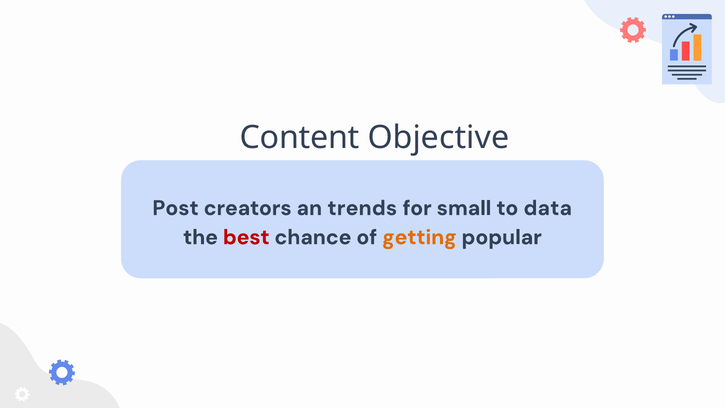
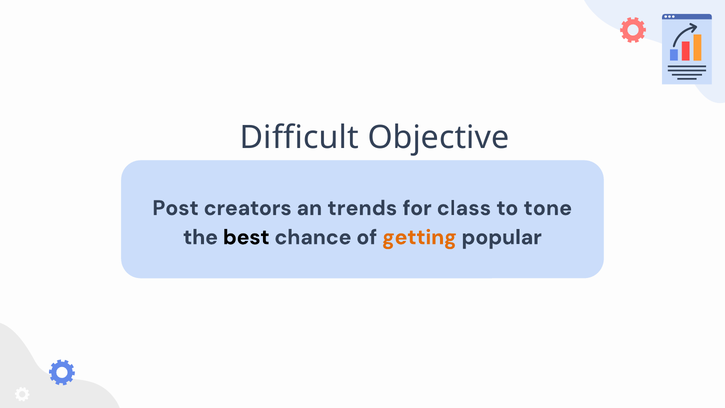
Content: Content -> Difficult
small: small -> class
data: data -> tone
best colour: red -> black
